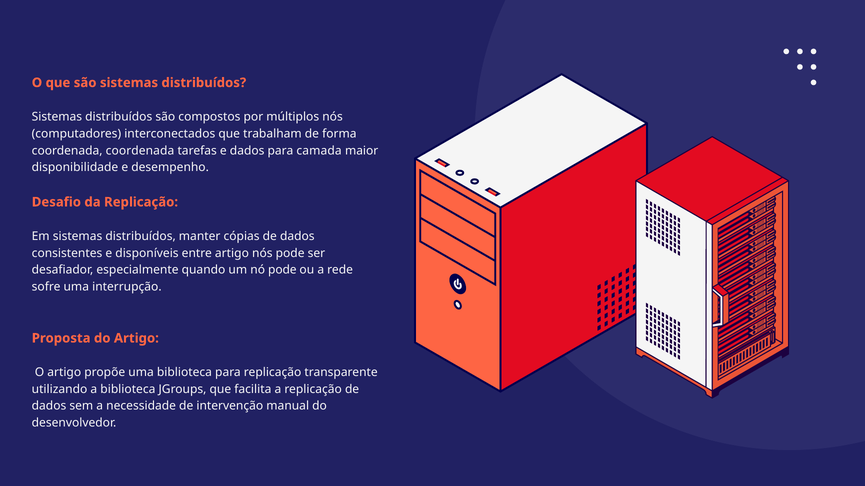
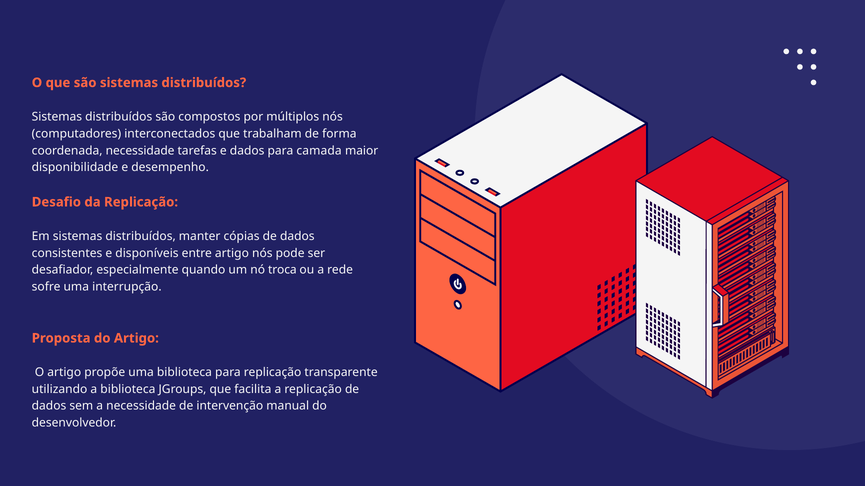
coordenada coordenada: coordenada -> necessidade
nó pode: pode -> troca
